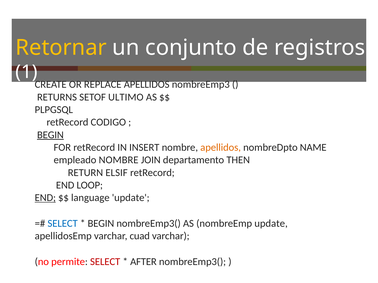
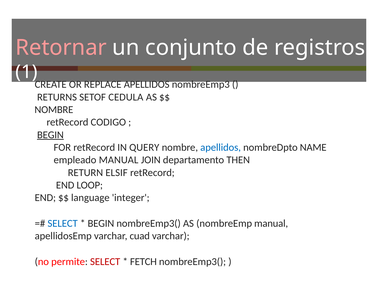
Retornar colour: yellow -> pink
ULTIMO: ULTIMO -> CEDULA
PLPGSQL at (54, 110): PLPGSQL -> NOMBRE
INSERT: INSERT -> QUERY
apellidos at (221, 148) colour: orange -> blue
empleado NOMBRE: NOMBRE -> MANUAL
END at (45, 198) underline: present -> none
language update: update -> integer
nombreEmp update: update -> manual
AFTER: AFTER -> FETCH
